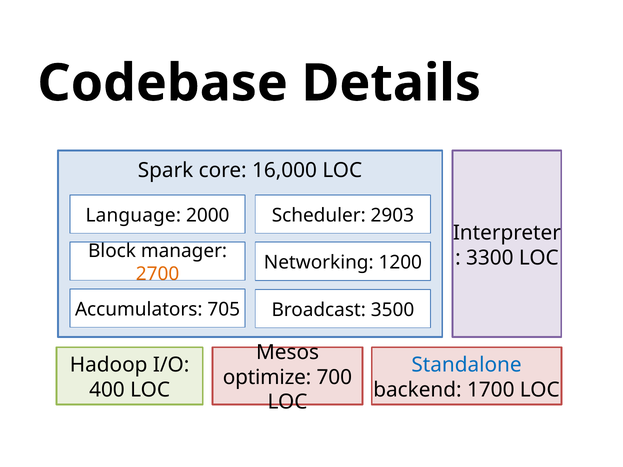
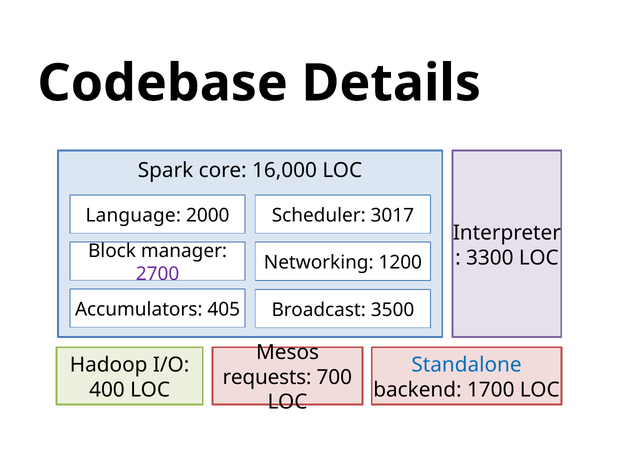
2903: 2903 -> 3017
2700 colour: orange -> purple
705: 705 -> 405
optimize: optimize -> requests
